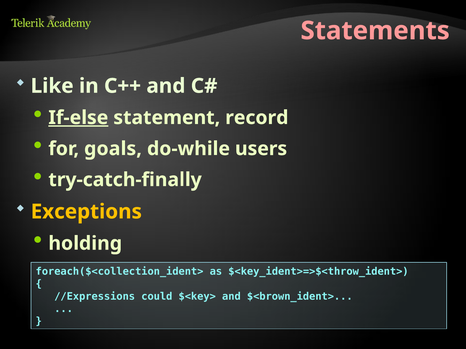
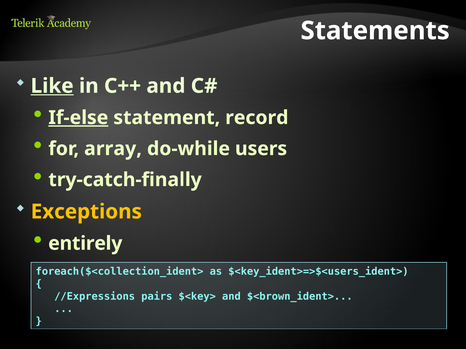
Statements colour: pink -> white
Like underline: none -> present
goals: goals -> array
holding: holding -> entirely
$<key_ident>=>$<throw_ident>: $<key_ident>=>$<throw_ident> -> $<key_ident>=>$<users_ident>
could: could -> pairs
